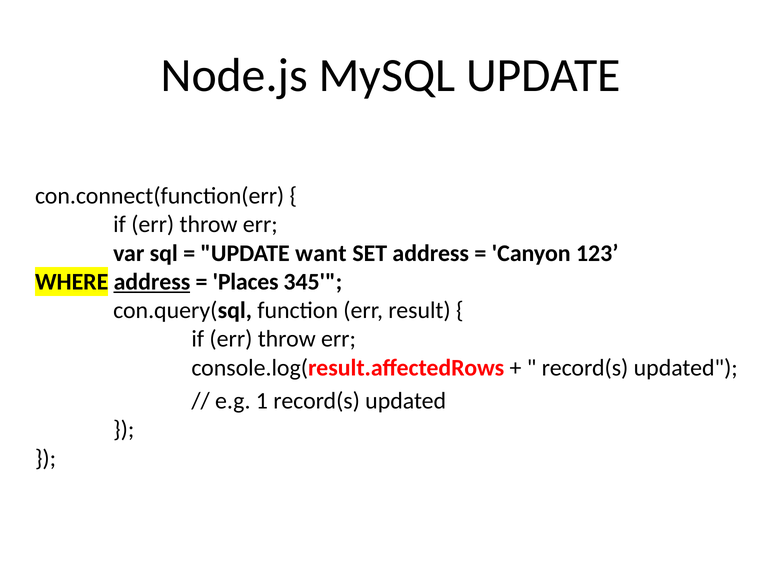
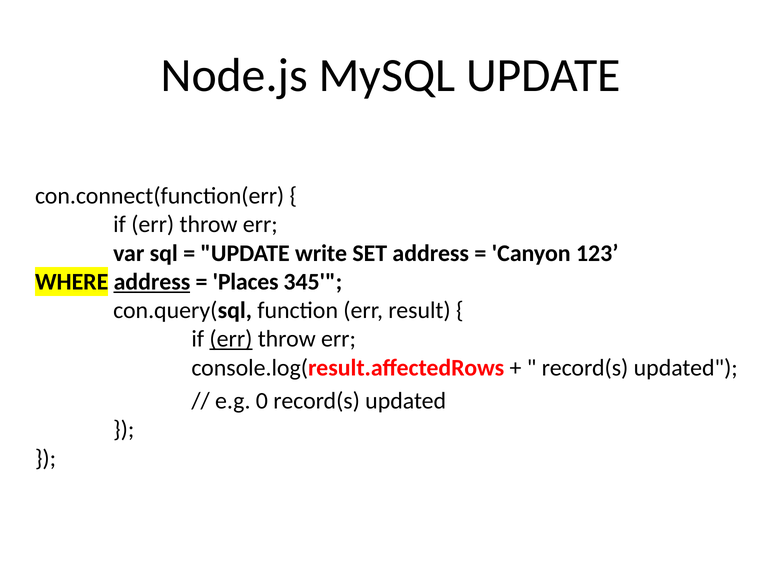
want: want -> write
err at (231, 339) underline: none -> present
1: 1 -> 0
